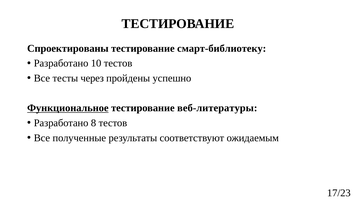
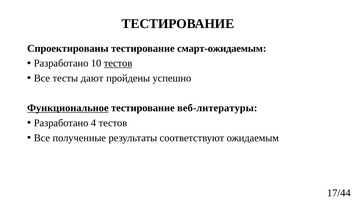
смарт-библиотеку: смарт-библиотеку -> смарт-ожидаемым
тестов at (118, 63) underline: none -> present
через: через -> дают
8: 8 -> 4
17/23: 17/23 -> 17/44
